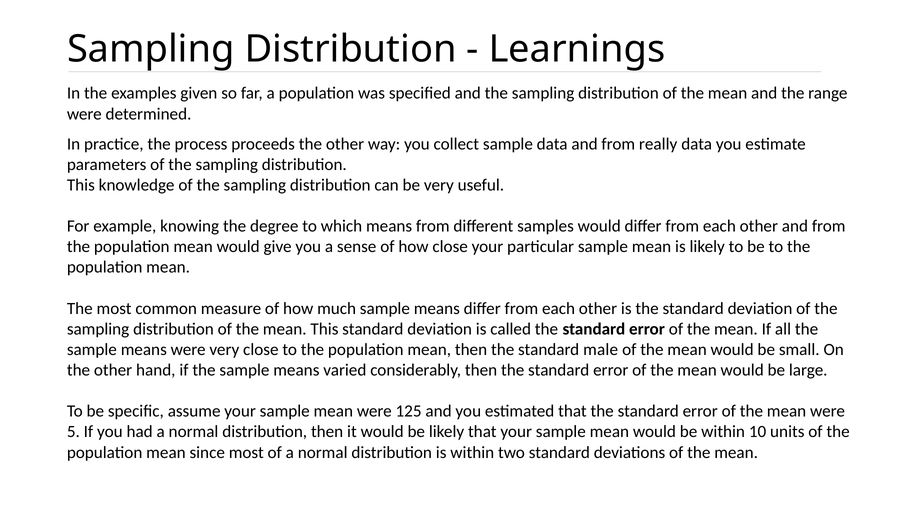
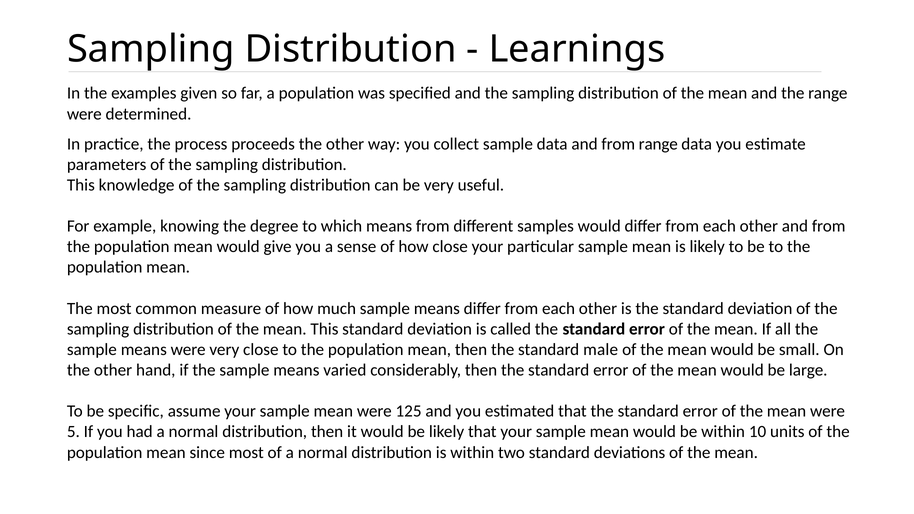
from really: really -> range
